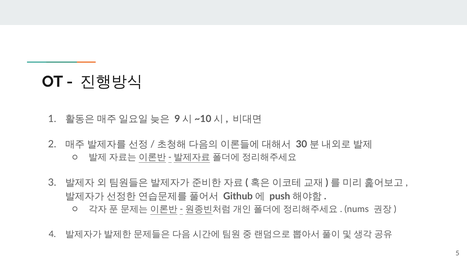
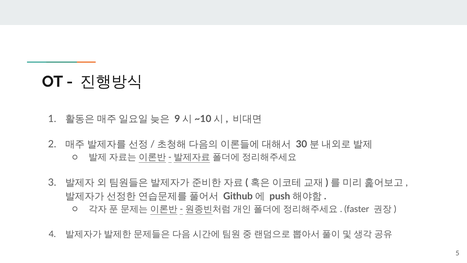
nums: nums -> faster
